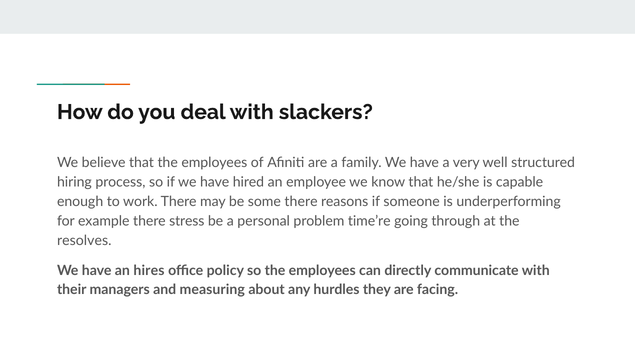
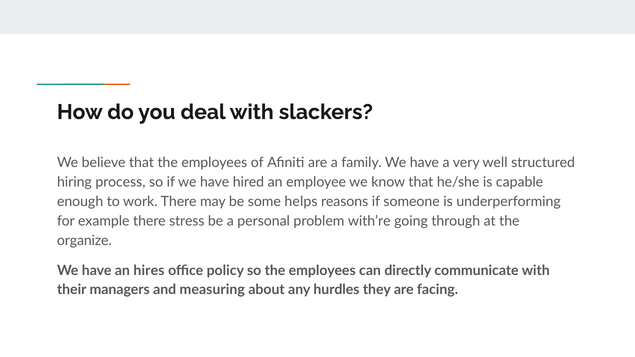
some there: there -> helps
time’re: time’re -> with’re
resolves: resolves -> organize
